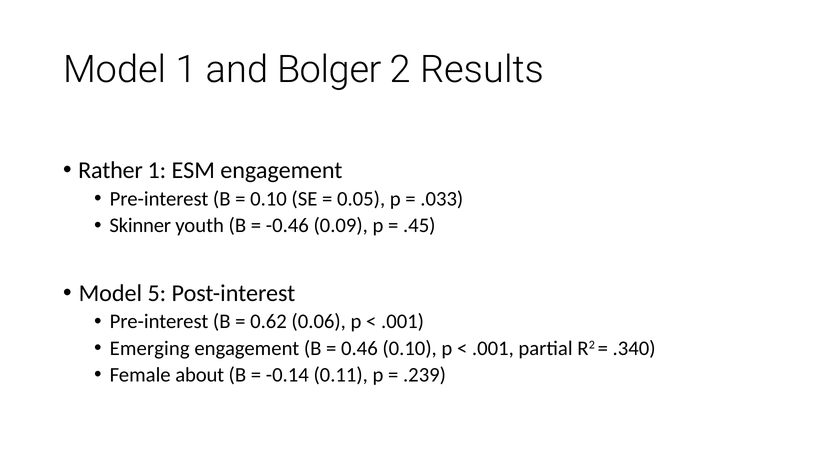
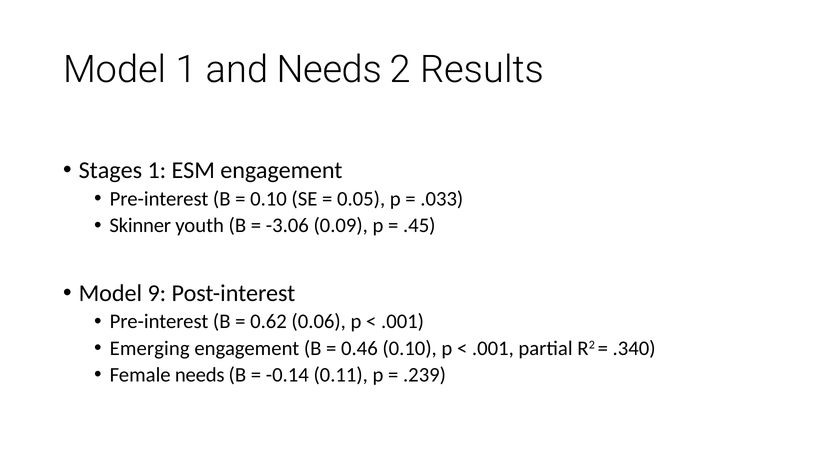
and Bolger: Bolger -> Needs
Rather: Rather -> Stages
-0.46: -0.46 -> -3.06
5: 5 -> 9
Female about: about -> needs
